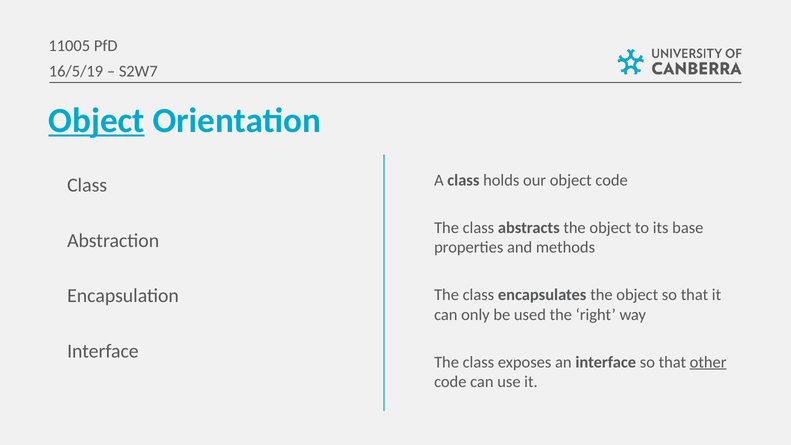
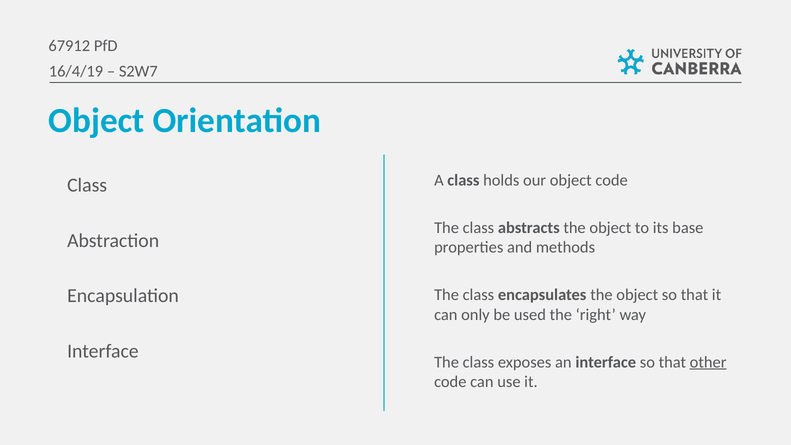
11005: 11005 -> 67912
16/5/19: 16/5/19 -> 16/4/19
Object at (97, 121) underline: present -> none
